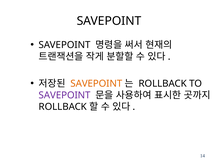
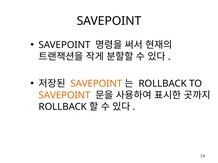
SAVEPOINT at (65, 95) colour: purple -> orange
